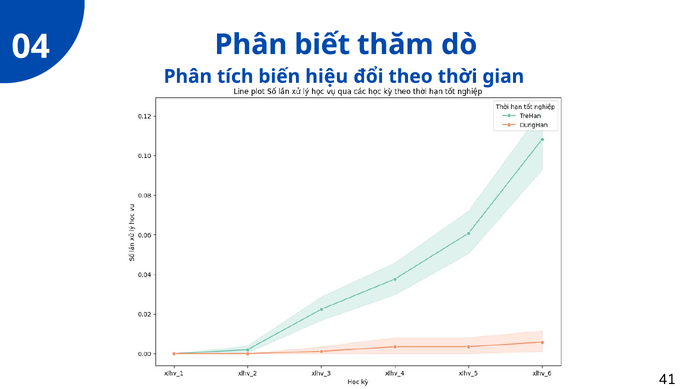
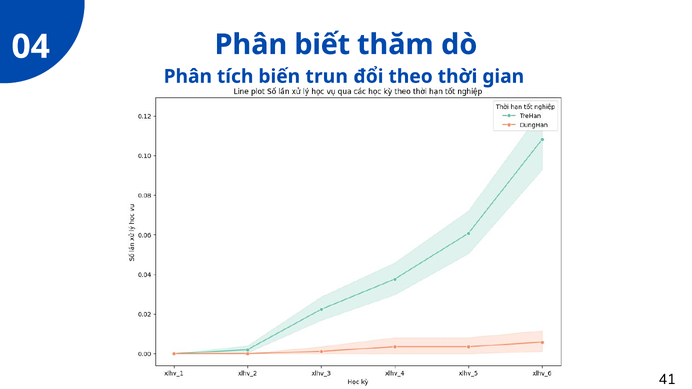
hiệu: hiệu -> trun
